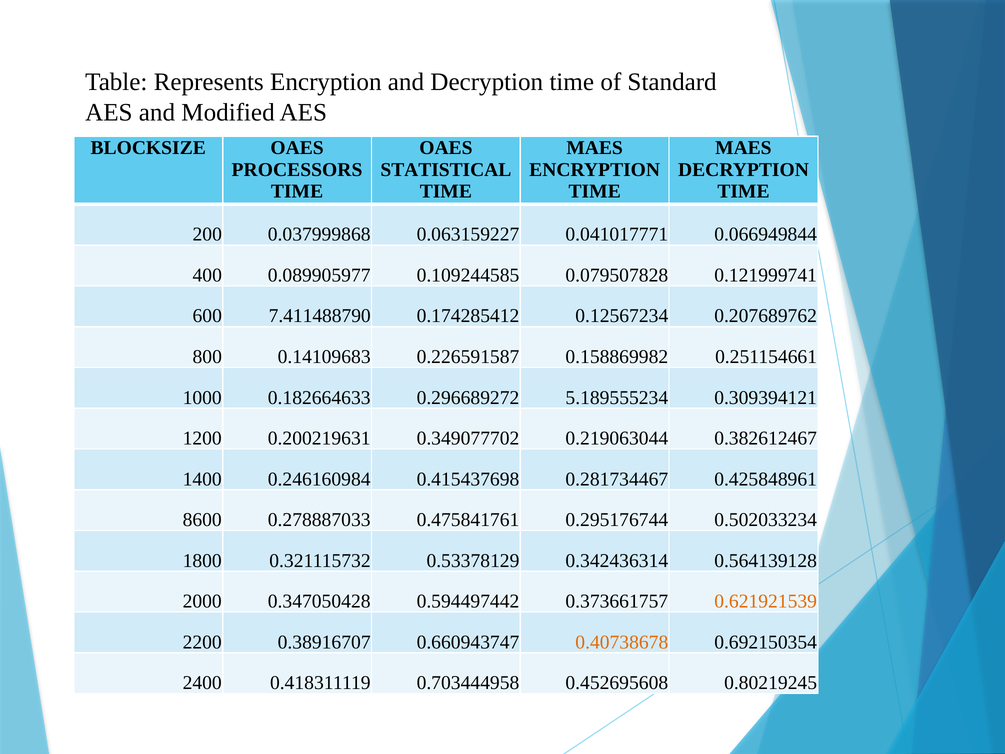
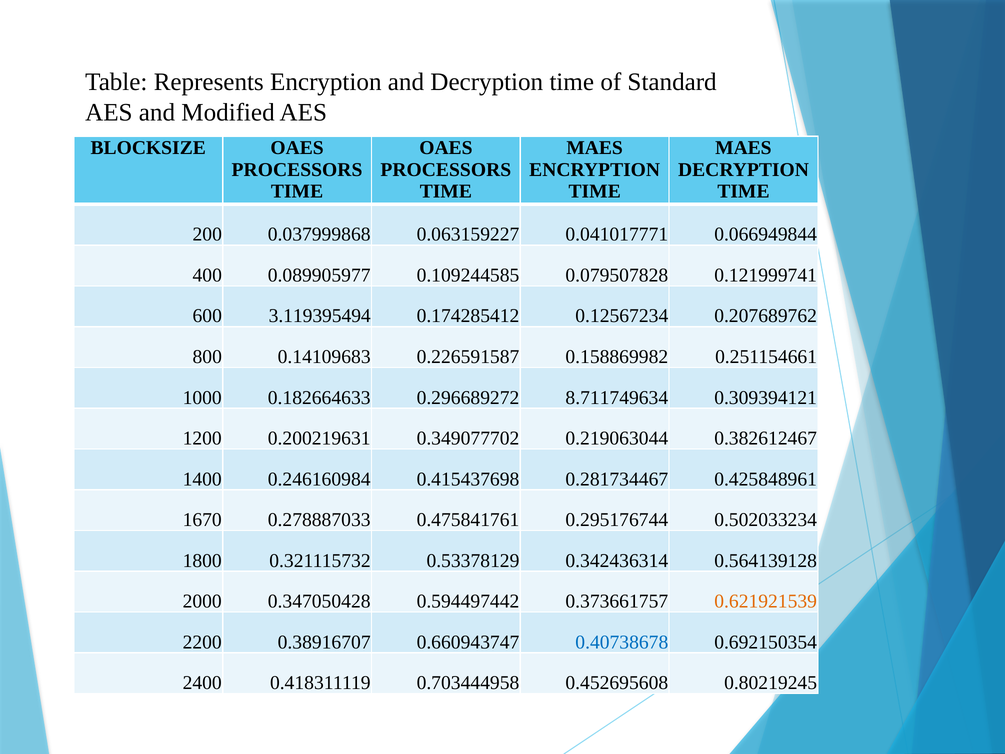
STATISTICAL at (446, 170): STATISTICAL -> PROCESSORS
7.411488790: 7.411488790 -> 3.119395494
5.189555234: 5.189555234 -> 8.711749634
8600: 8600 -> 1670
0.40738678 colour: orange -> blue
